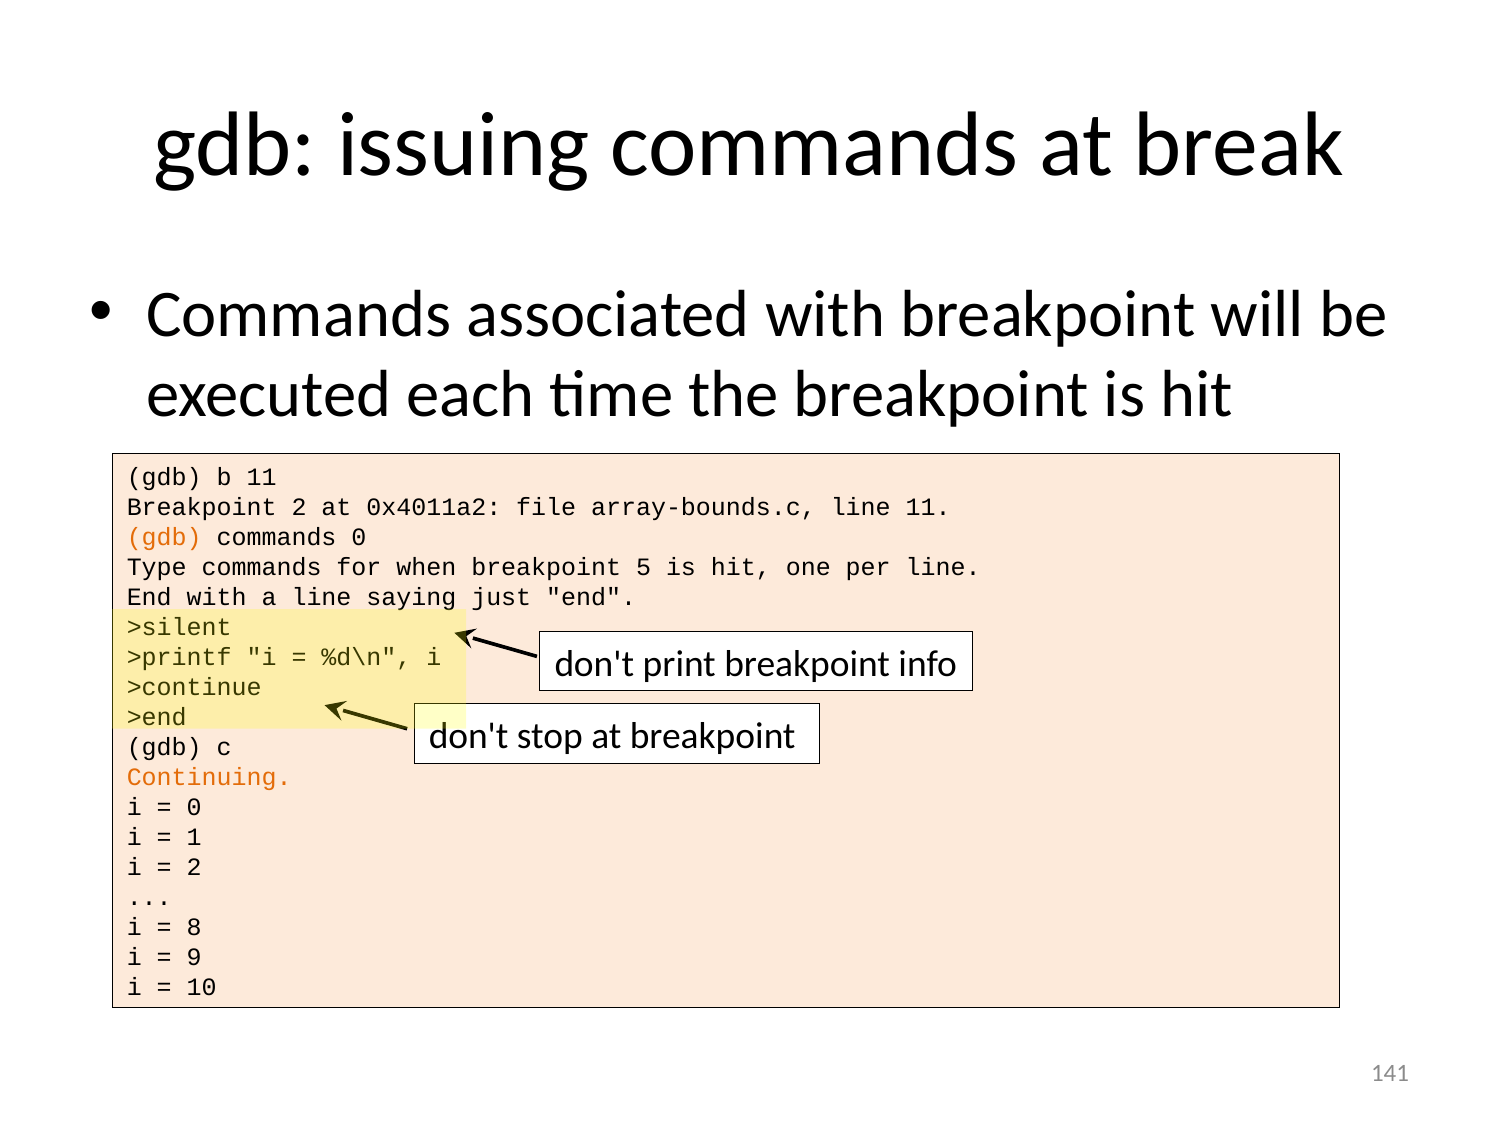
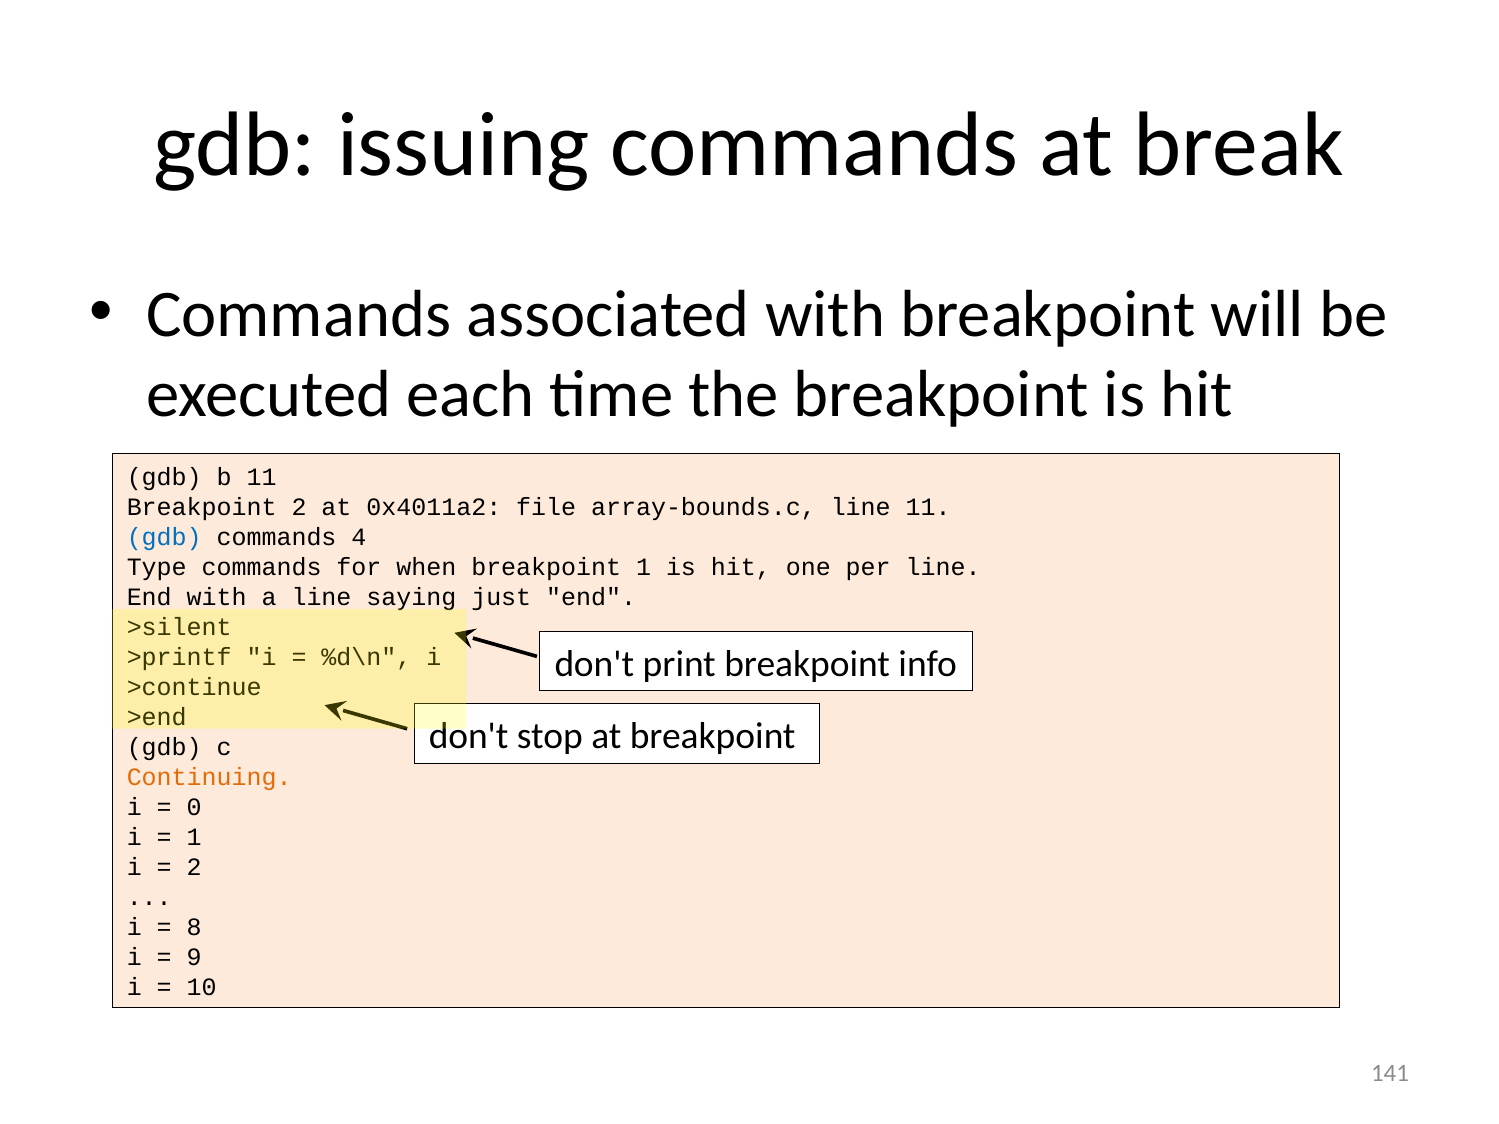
gdb at (164, 538) colour: orange -> blue
commands 0: 0 -> 4
breakpoint 5: 5 -> 1
